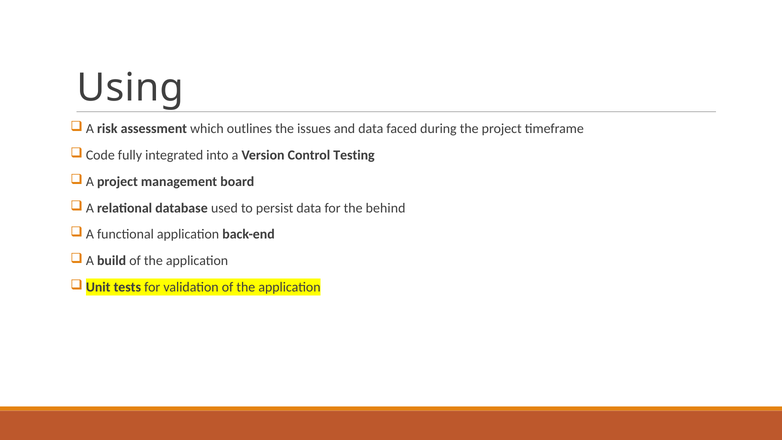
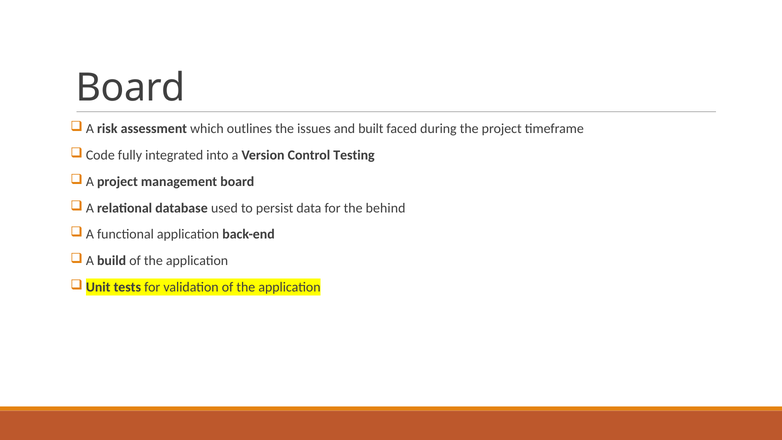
Using at (130, 88): Using -> Board
and data: data -> built
